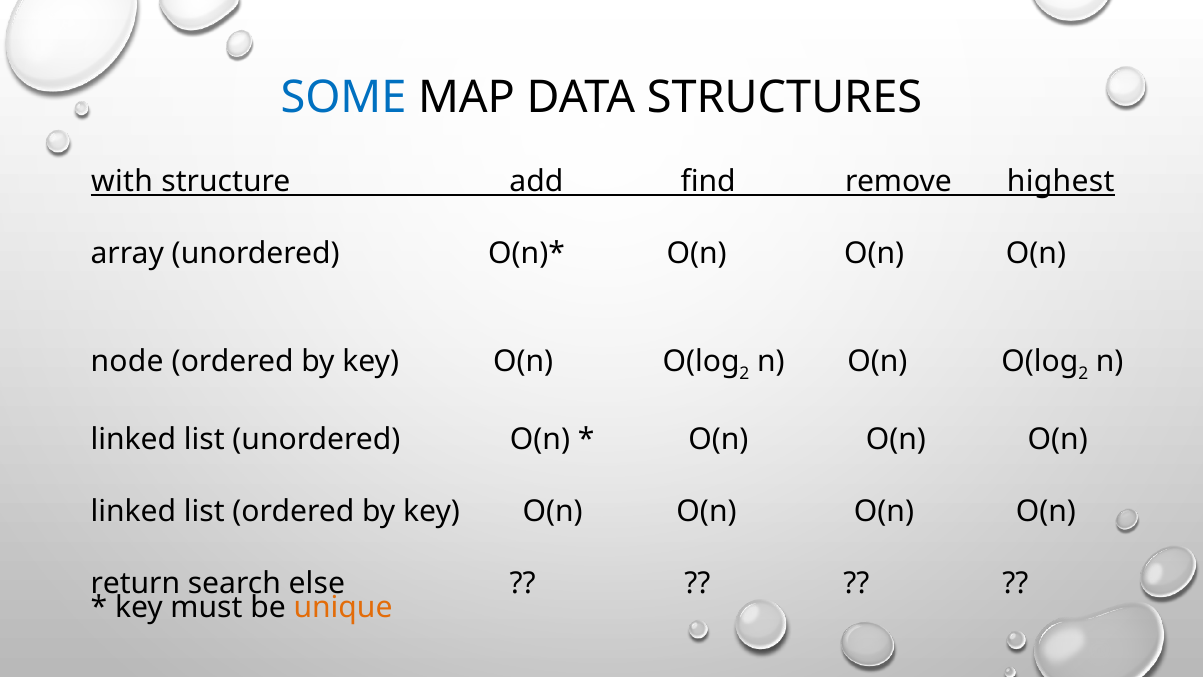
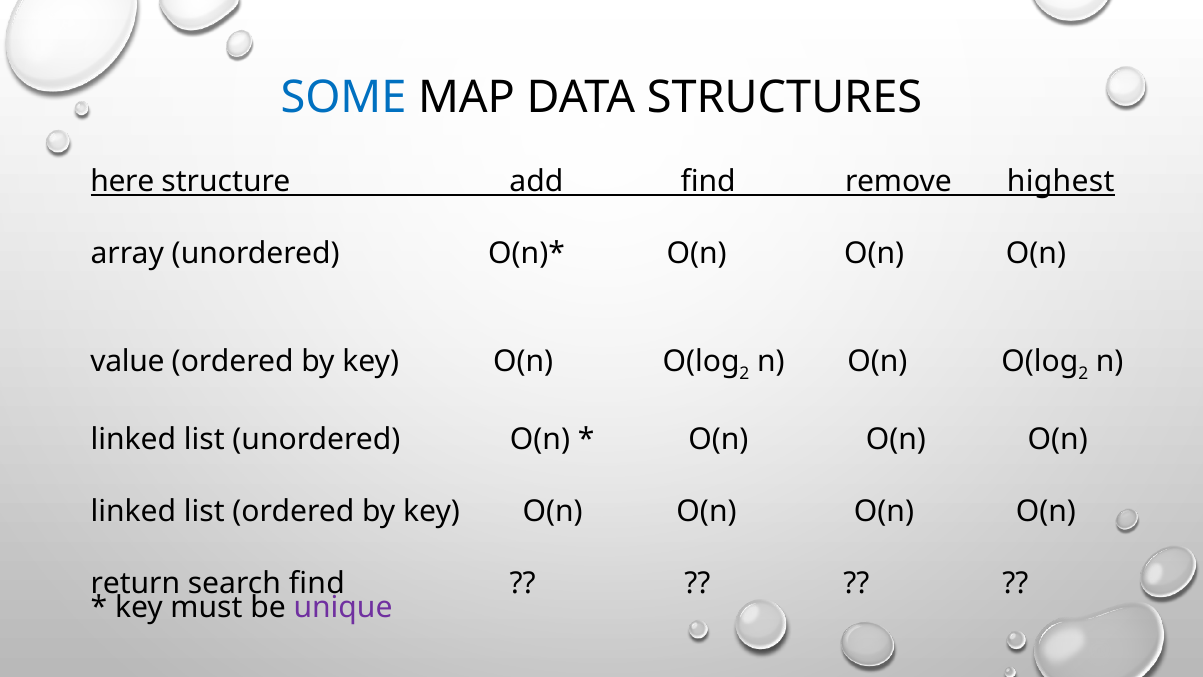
with: with -> here
node: node -> value
search else: else -> find
unique colour: orange -> purple
